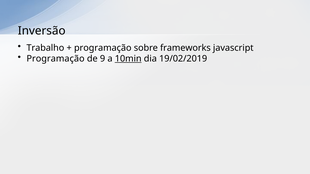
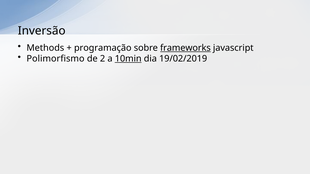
Trabalho: Trabalho -> Methods
frameworks underline: none -> present
Programação at (56, 59): Programação -> Polimorfismo
9: 9 -> 2
